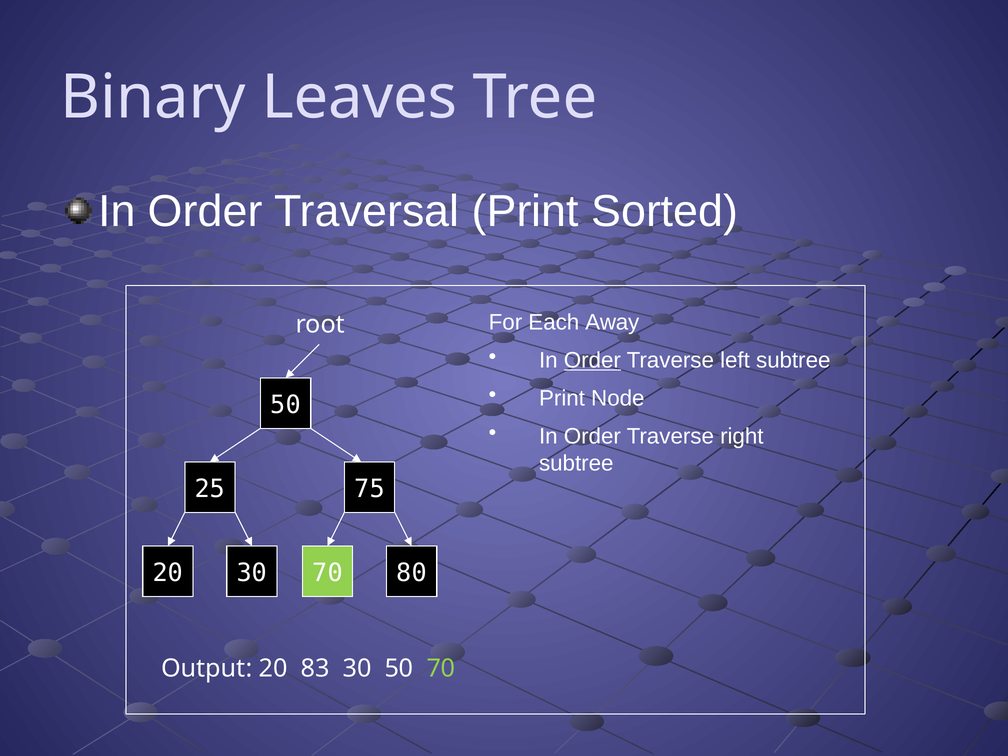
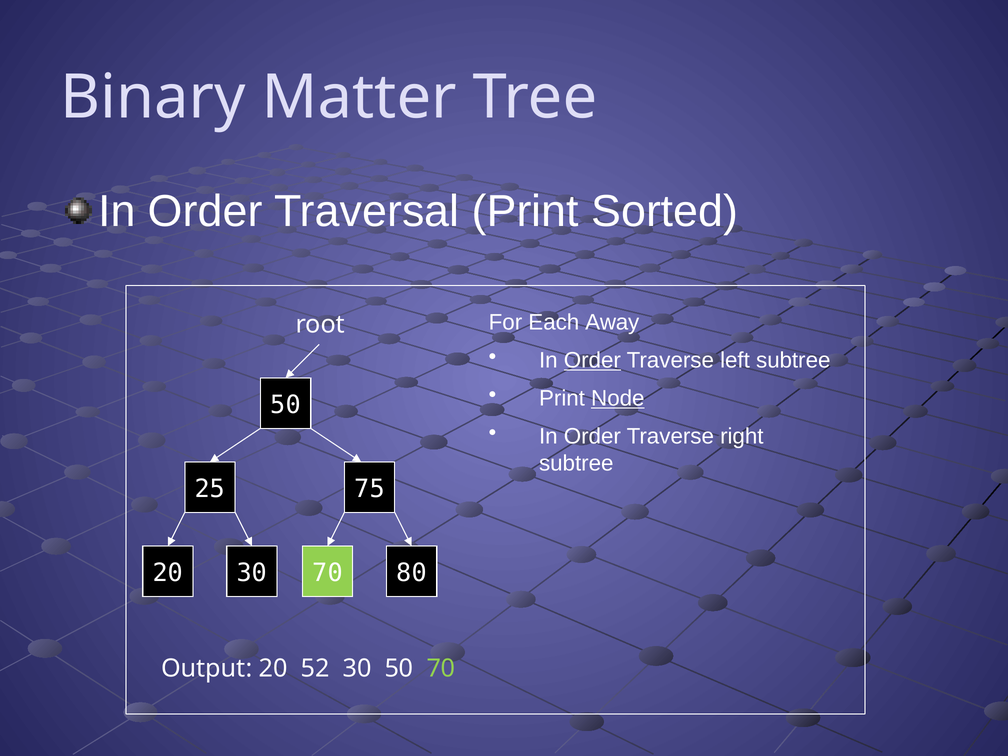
Leaves: Leaves -> Matter
Node underline: none -> present
83: 83 -> 52
